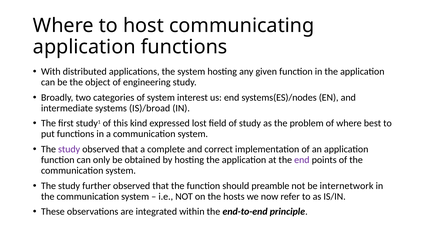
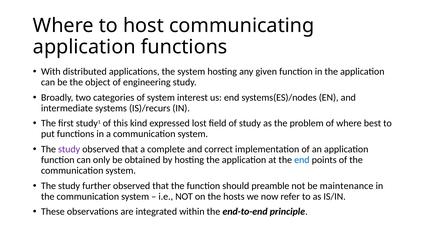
IS)/broad: IS)/broad -> IS)/recurs
end at (302, 160) colour: purple -> blue
internetwork: internetwork -> maintenance
